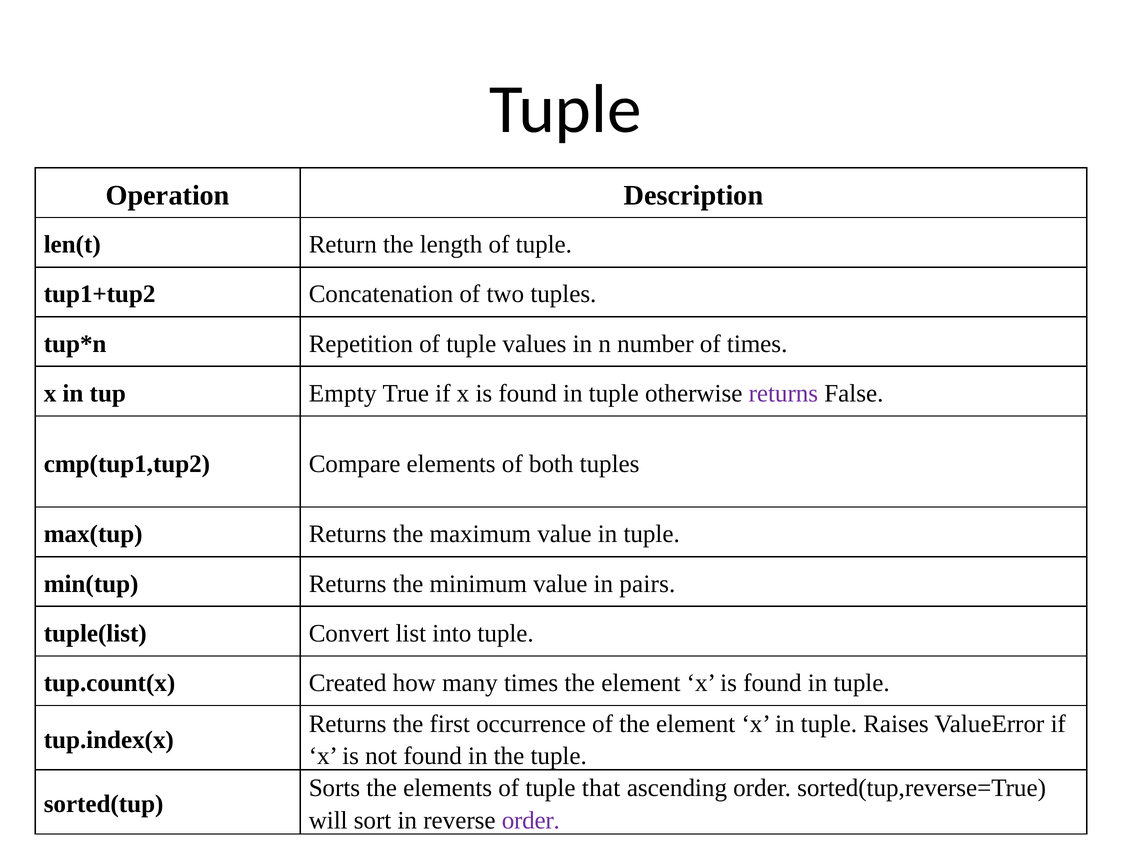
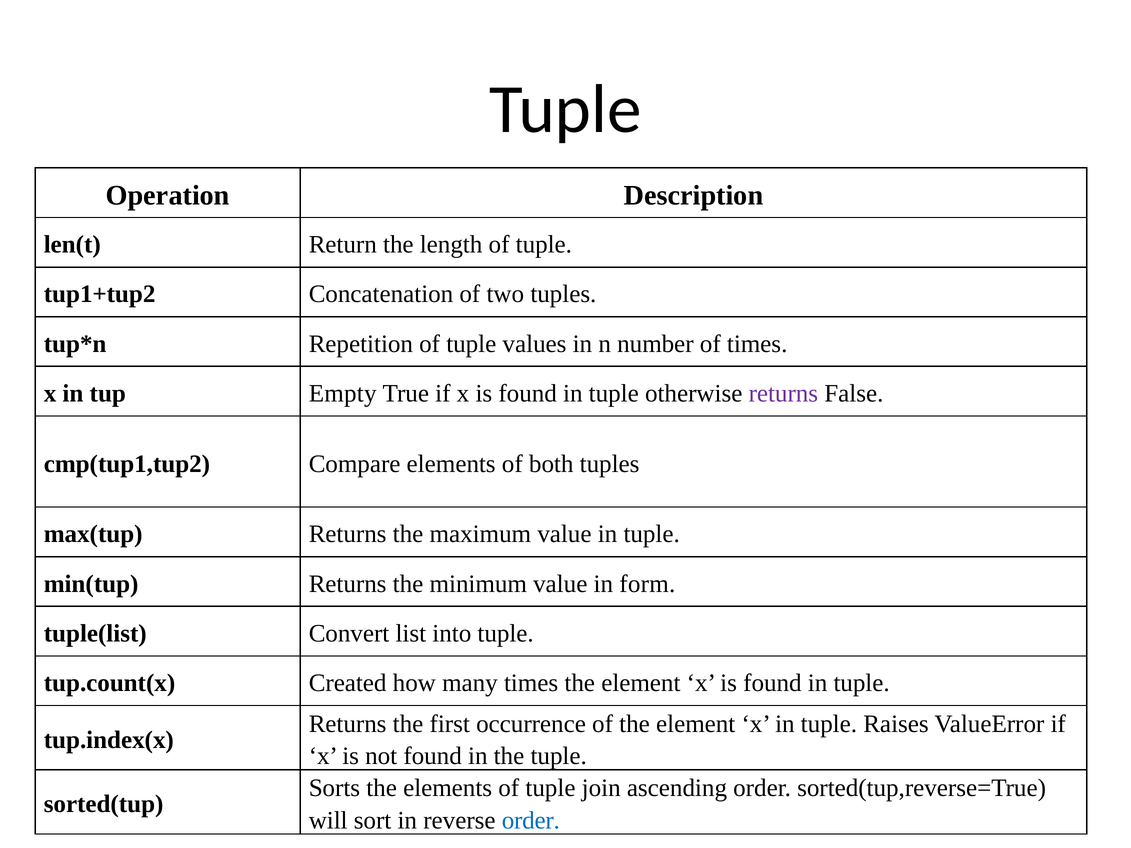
pairs: pairs -> form
that: that -> join
order at (531, 820) colour: purple -> blue
